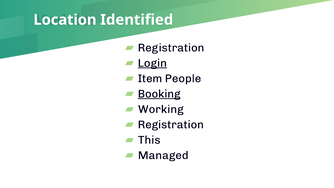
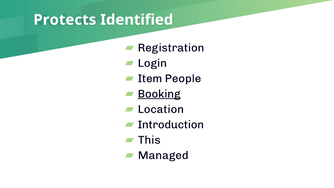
Location: Location -> Protects
Login underline: present -> none
Working: Working -> Location
Registration at (171, 125): Registration -> Introduction
